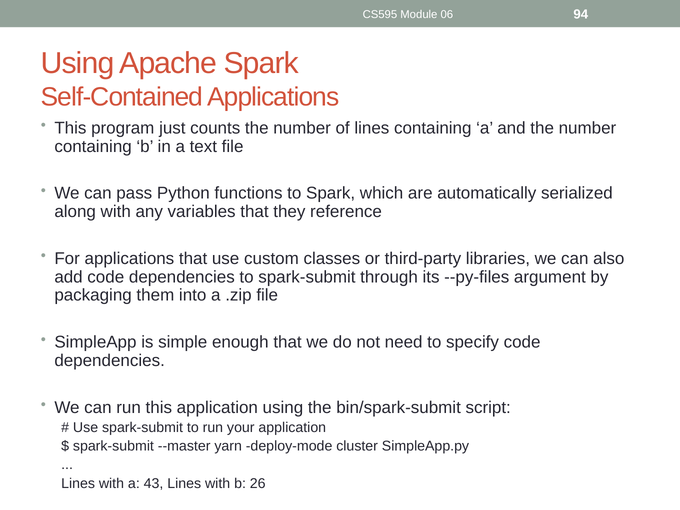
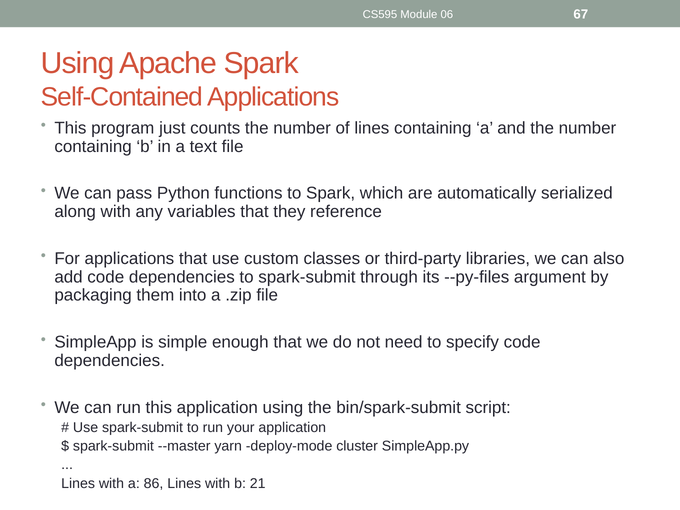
94: 94 -> 67
43: 43 -> 86
26: 26 -> 21
